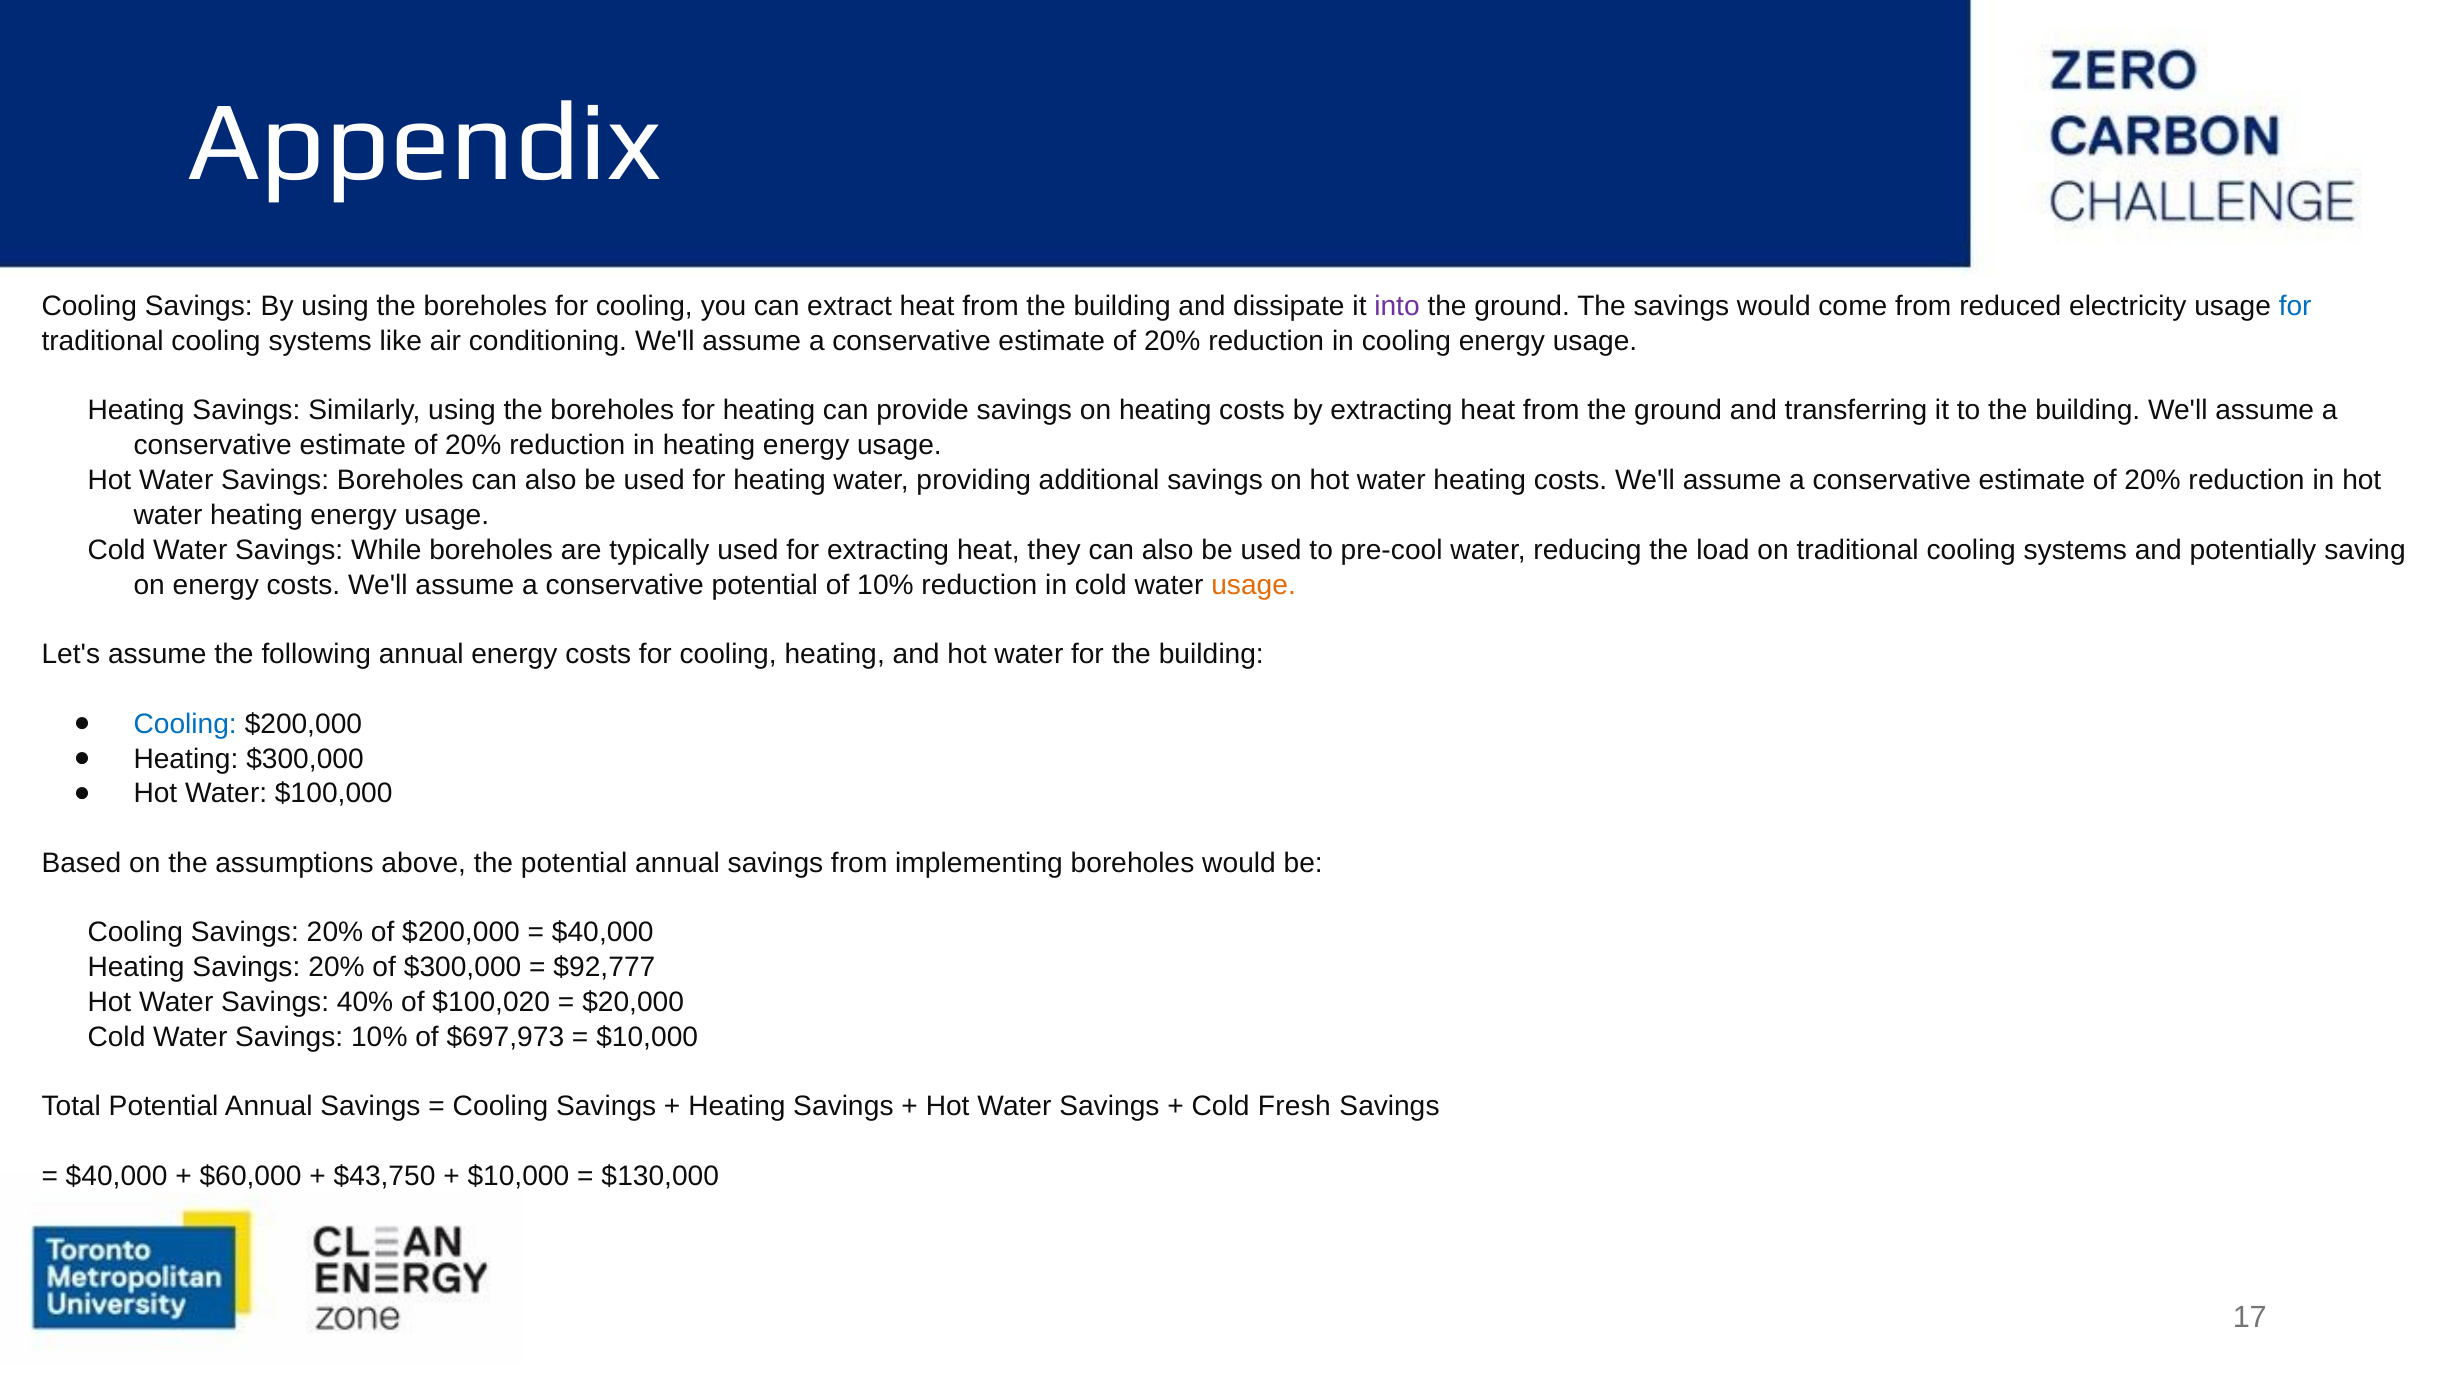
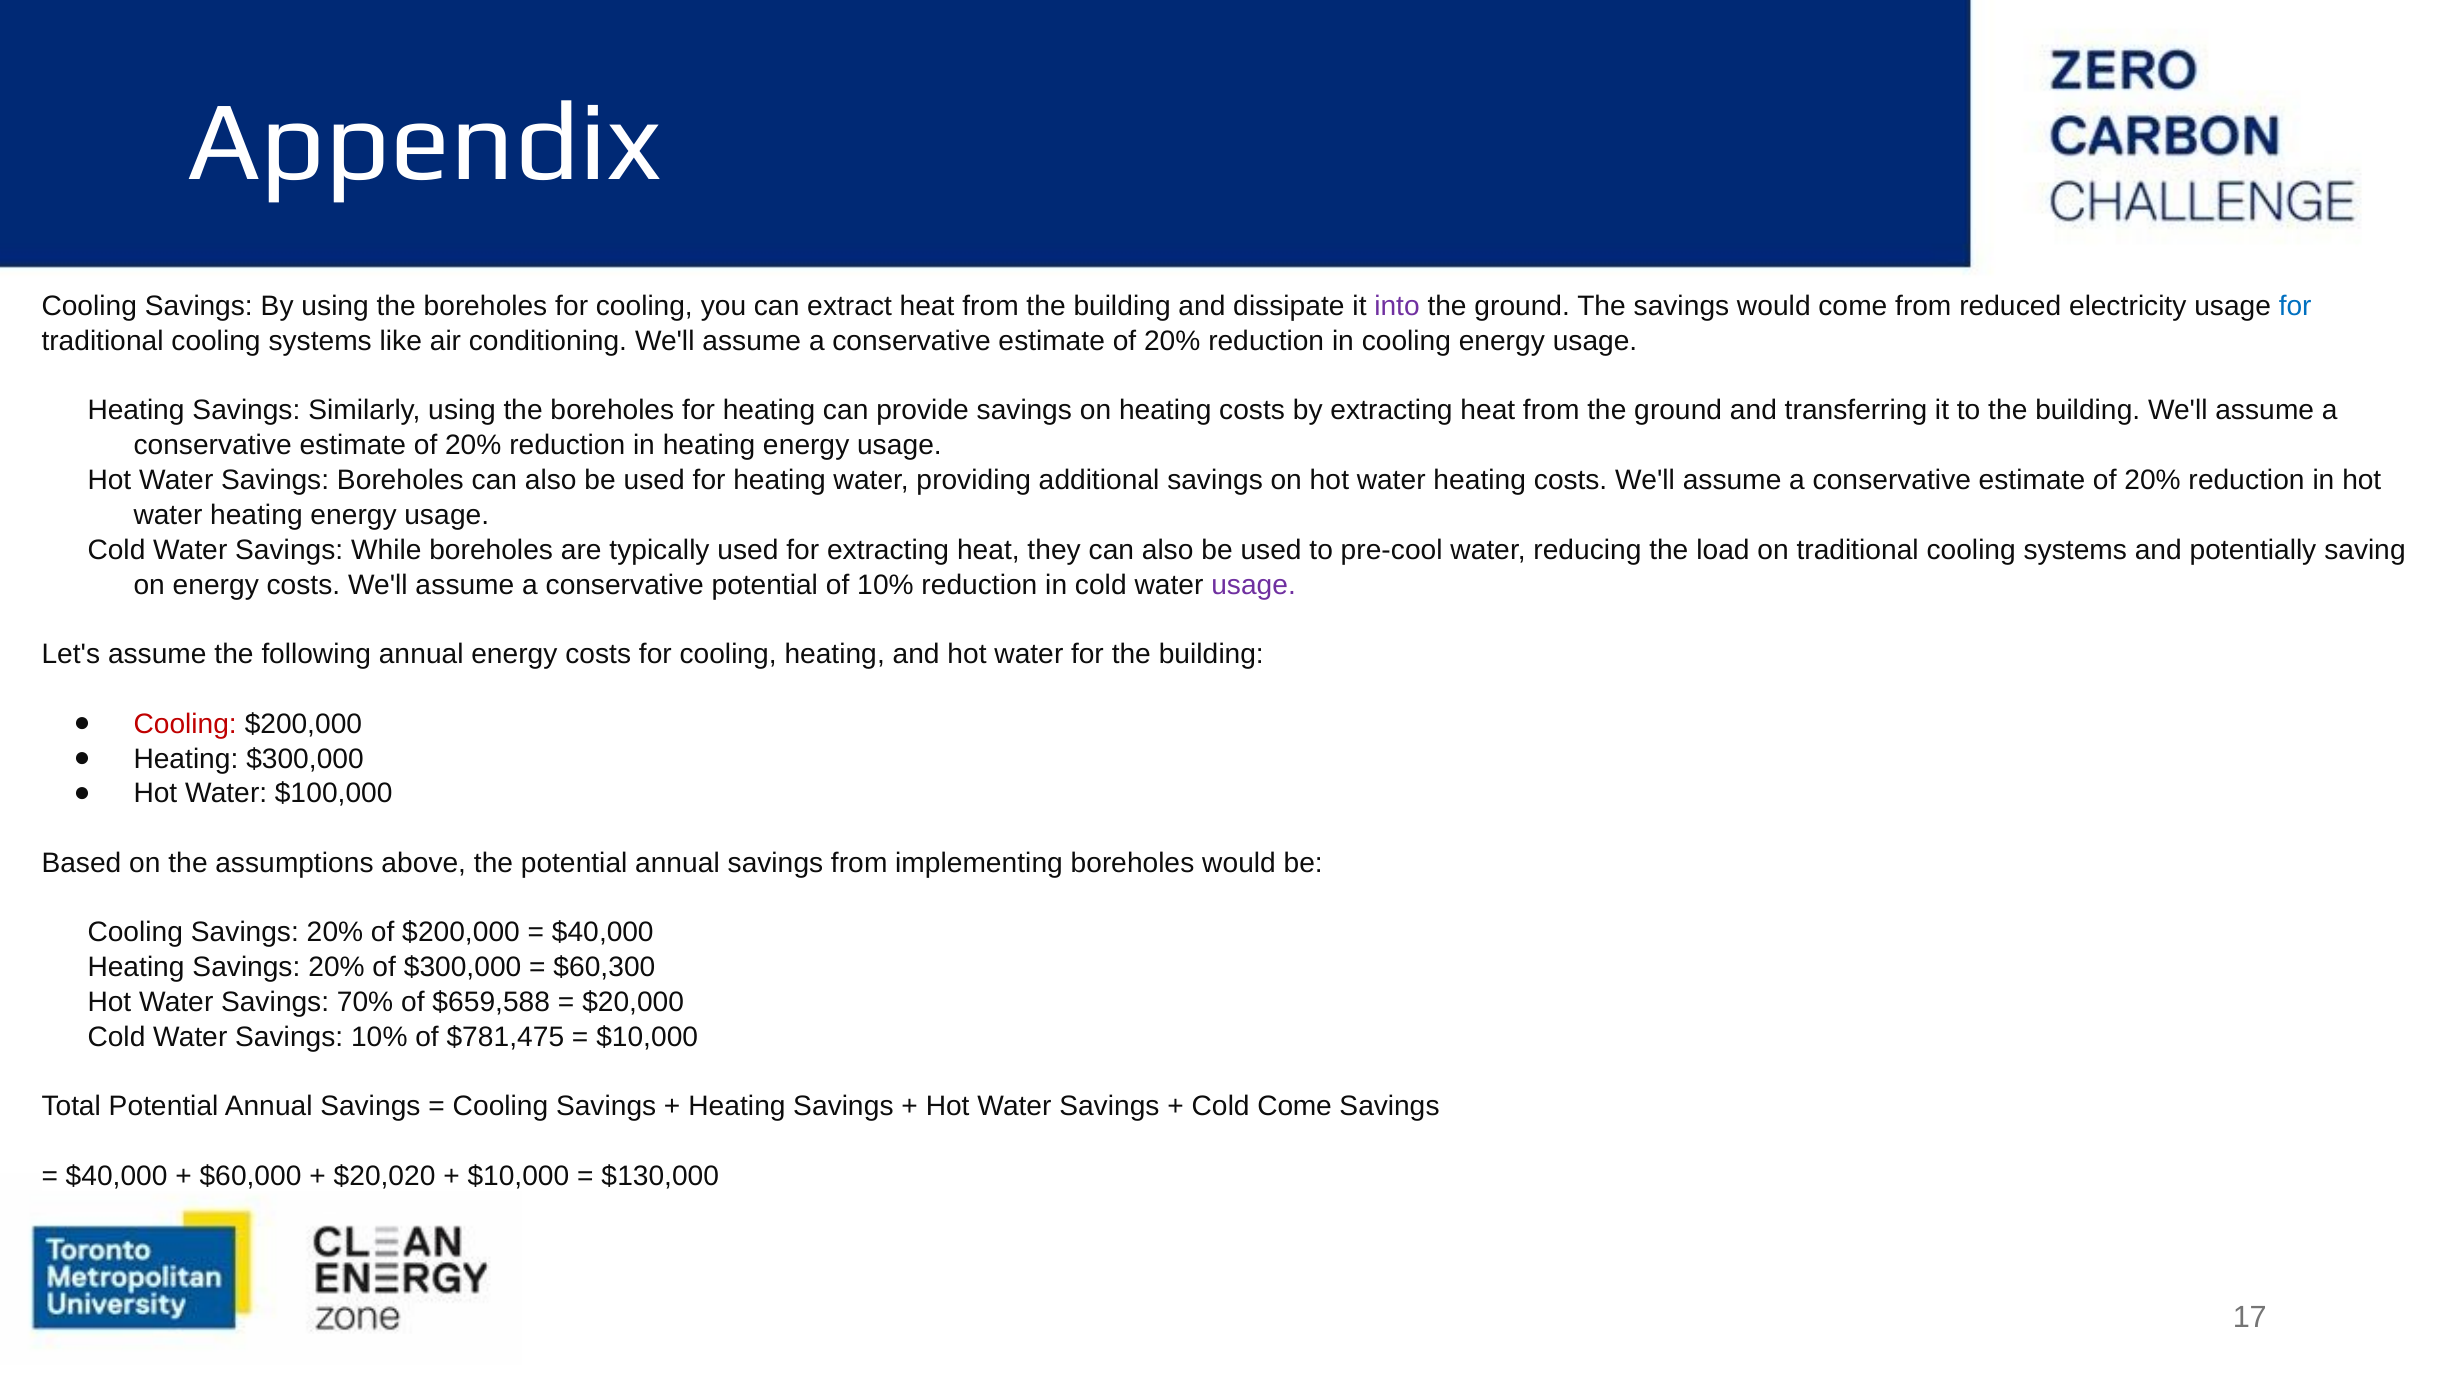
usage at (1254, 585) colour: orange -> purple
Cooling at (185, 724) colour: blue -> red
$92,777: $92,777 -> $60,300
40%: 40% -> 70%
$100,020: $100,020 -> $659,588
$697,973: $697,973 -> $781,475
Cold Fresh: Fresh -> Come
$43,750: $43,750 -> $20,020
